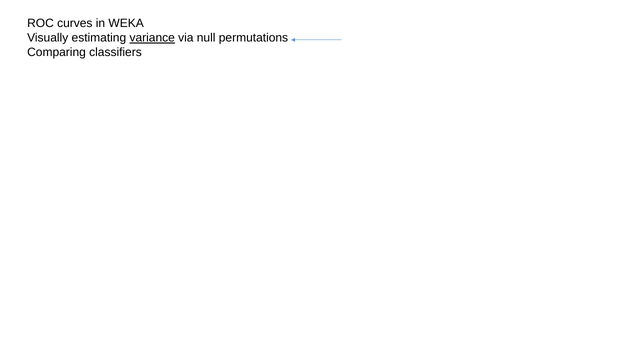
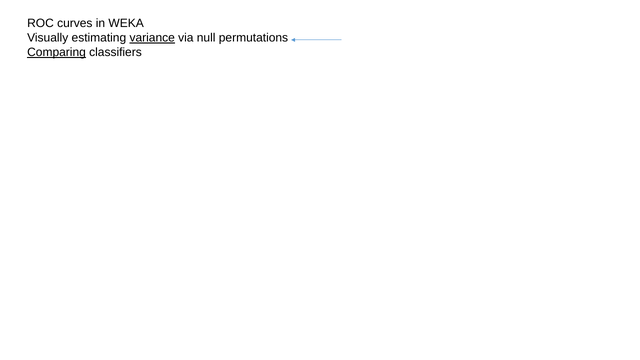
Comparing underline: none -> present
